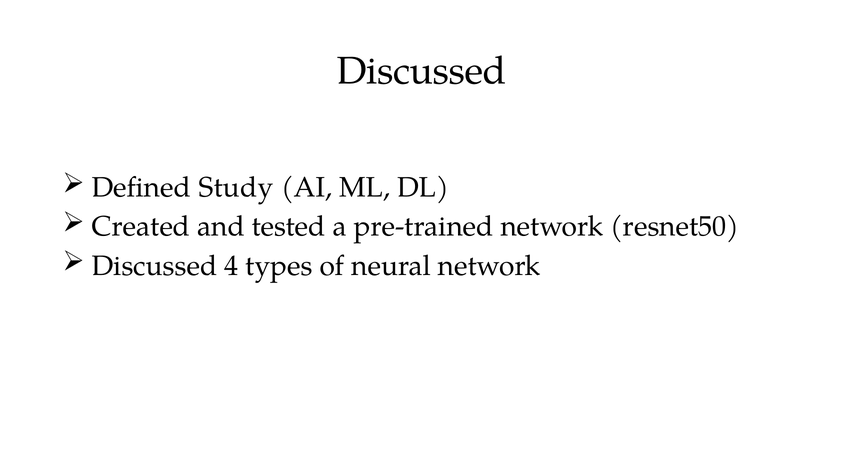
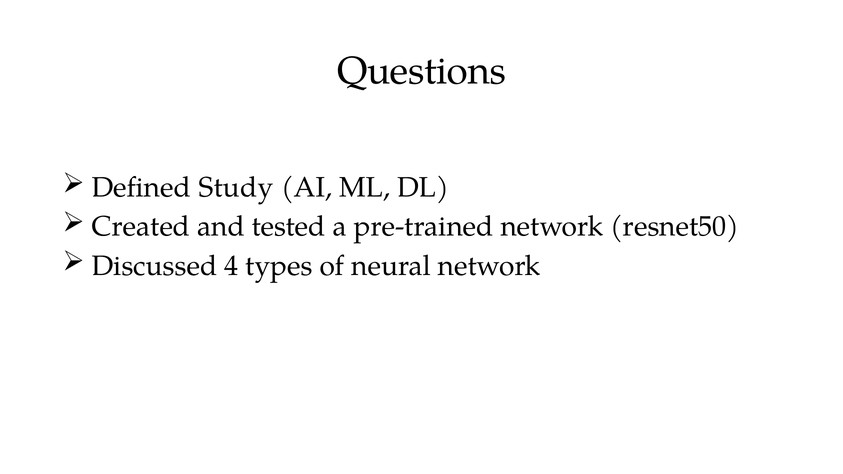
Discussed at (422, 71): Discussed -> Questions
